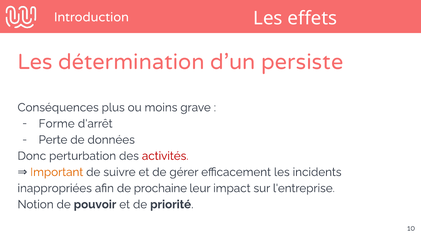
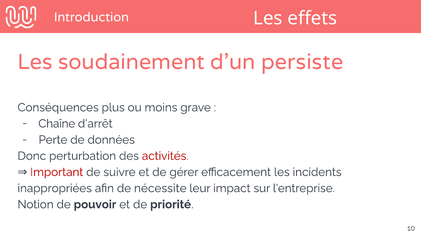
détermination: détermination -> soudainement
Forme: Forme -> Chaîne
Important colour: orange -> red
prochaine: prochaine -> nécessite
